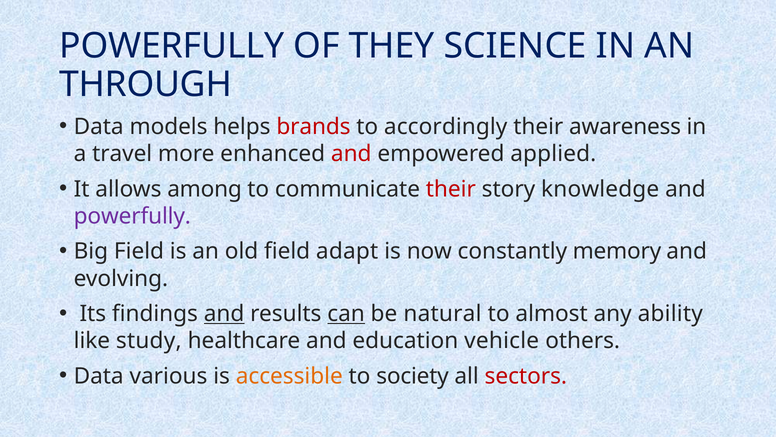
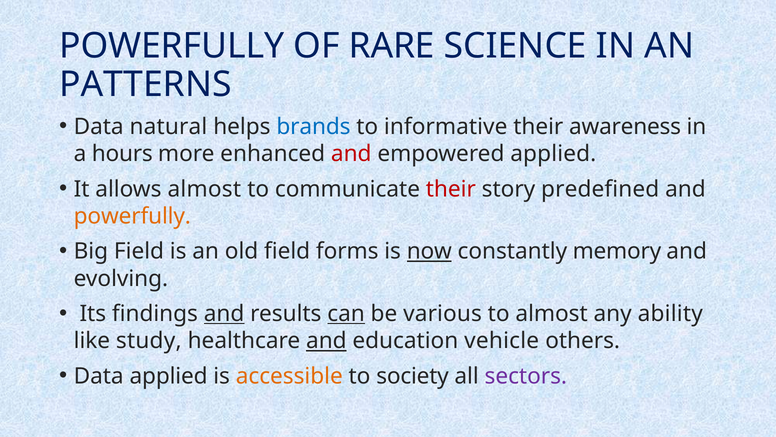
THEY: THEY -> RARE
THROUGH: THROUGH -> PATTERNS
models: models -> natural
brands colour: red -> blue
accordingly: accordingly -> informative
travel: travel -> hours
allows among: among -> almost
knowledge: knowledge -> predefined
powerfully at (132, 216) colour: purple -> orange
adapt: adapt -> forms
now underline: none -> present
natural: natural -> various
and at (326, 341) underline: none -> present
Data various: various -> applied
sectors colour: red -> purple
